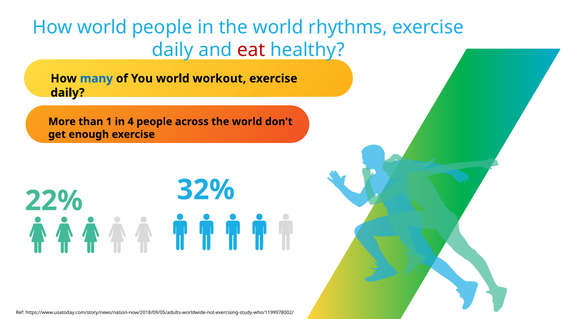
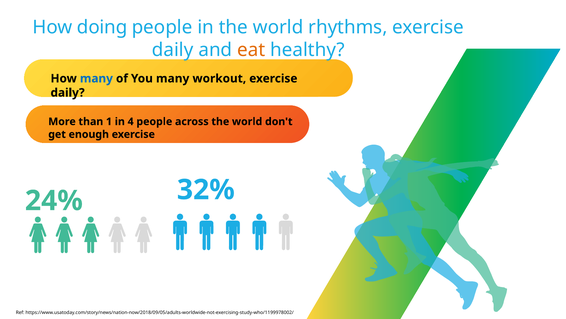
How world: world -> doing
eat colour: red -> orange
You world: world -> many
22%: 22% -> 24%
